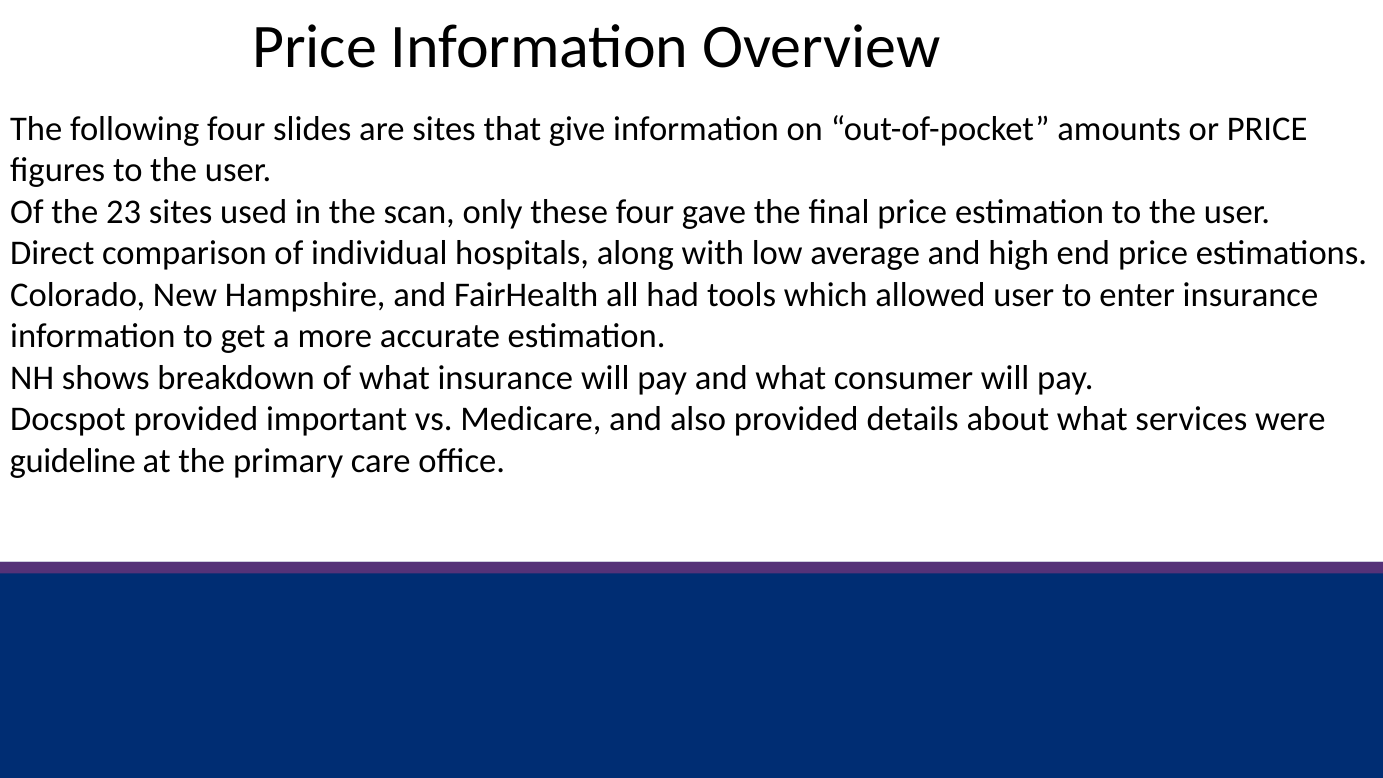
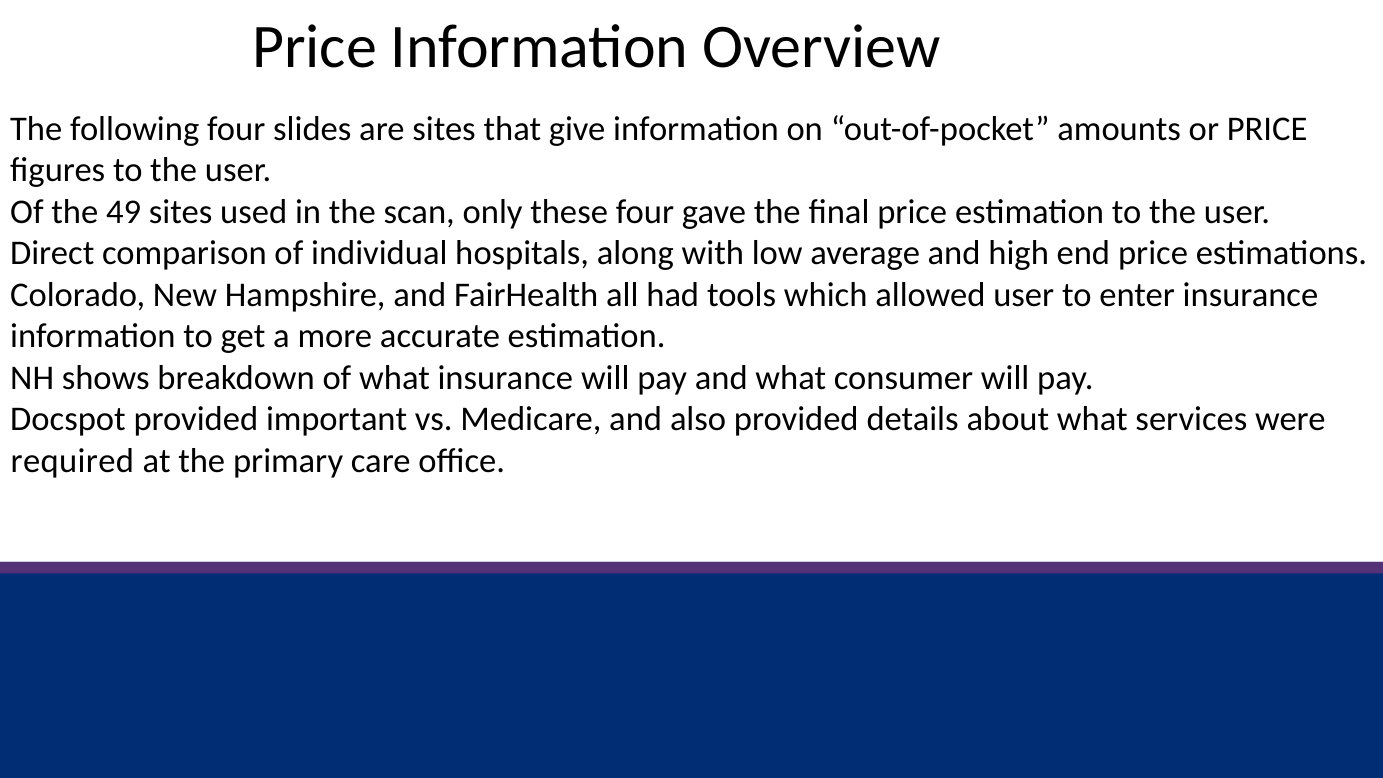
23: 23 -> 49
guideline: guideline -> required
